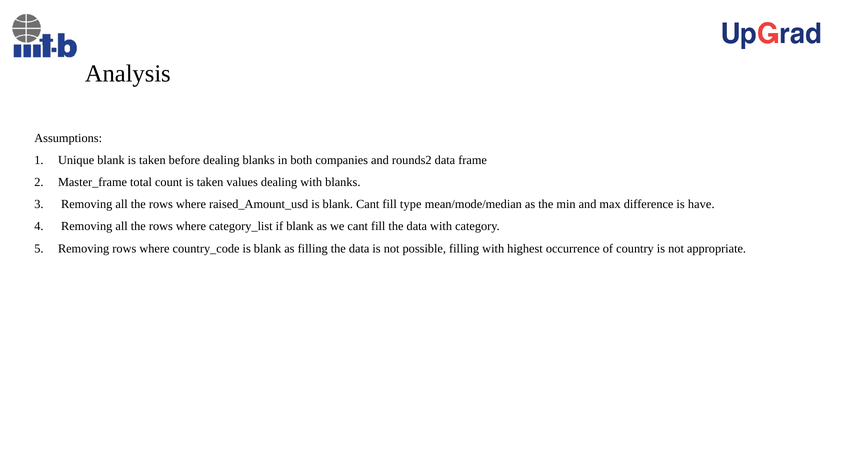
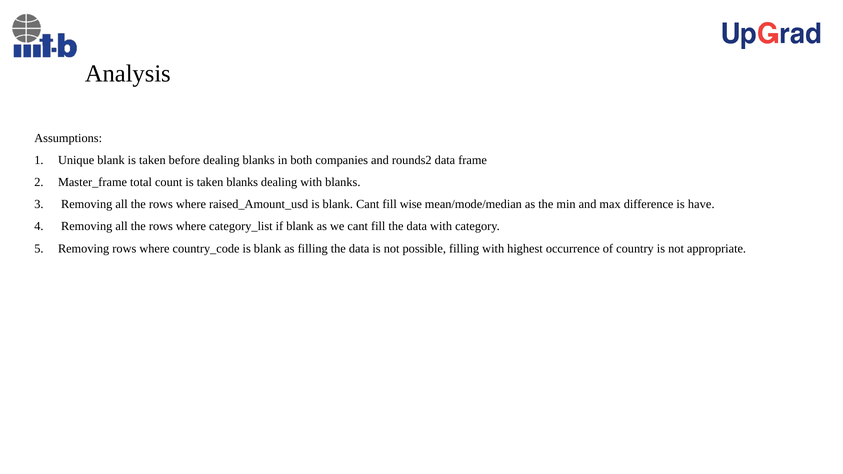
taken values: values -> blanks
type: type -> wise
